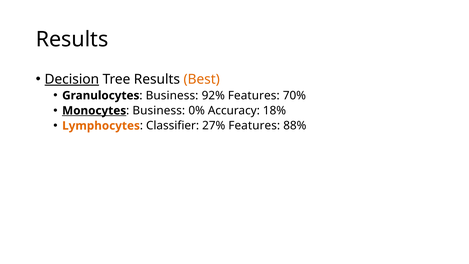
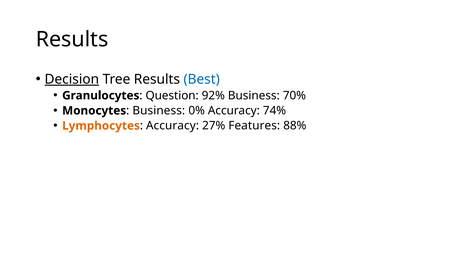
Best colour: orange -> blue
Business at (172, 95): Business -> Question
92% Features: Features -> Business
Monocytes underline: present -> none
18%: 18% -> 74%
Classifier at (173, 126): Classifier -> Accuracy
